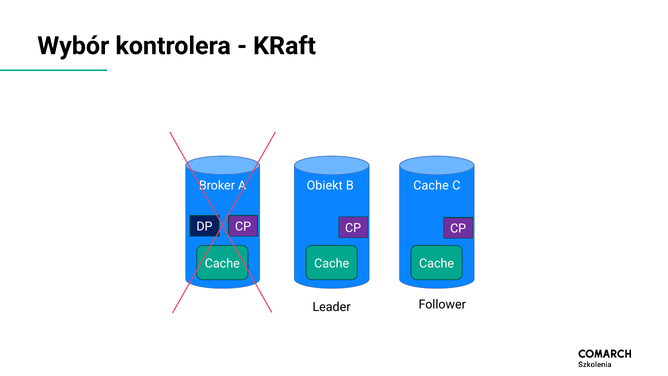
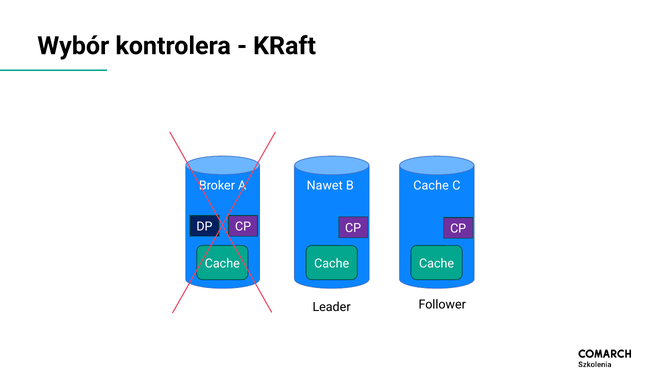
Obiekt: Obiekt -> Nawet
